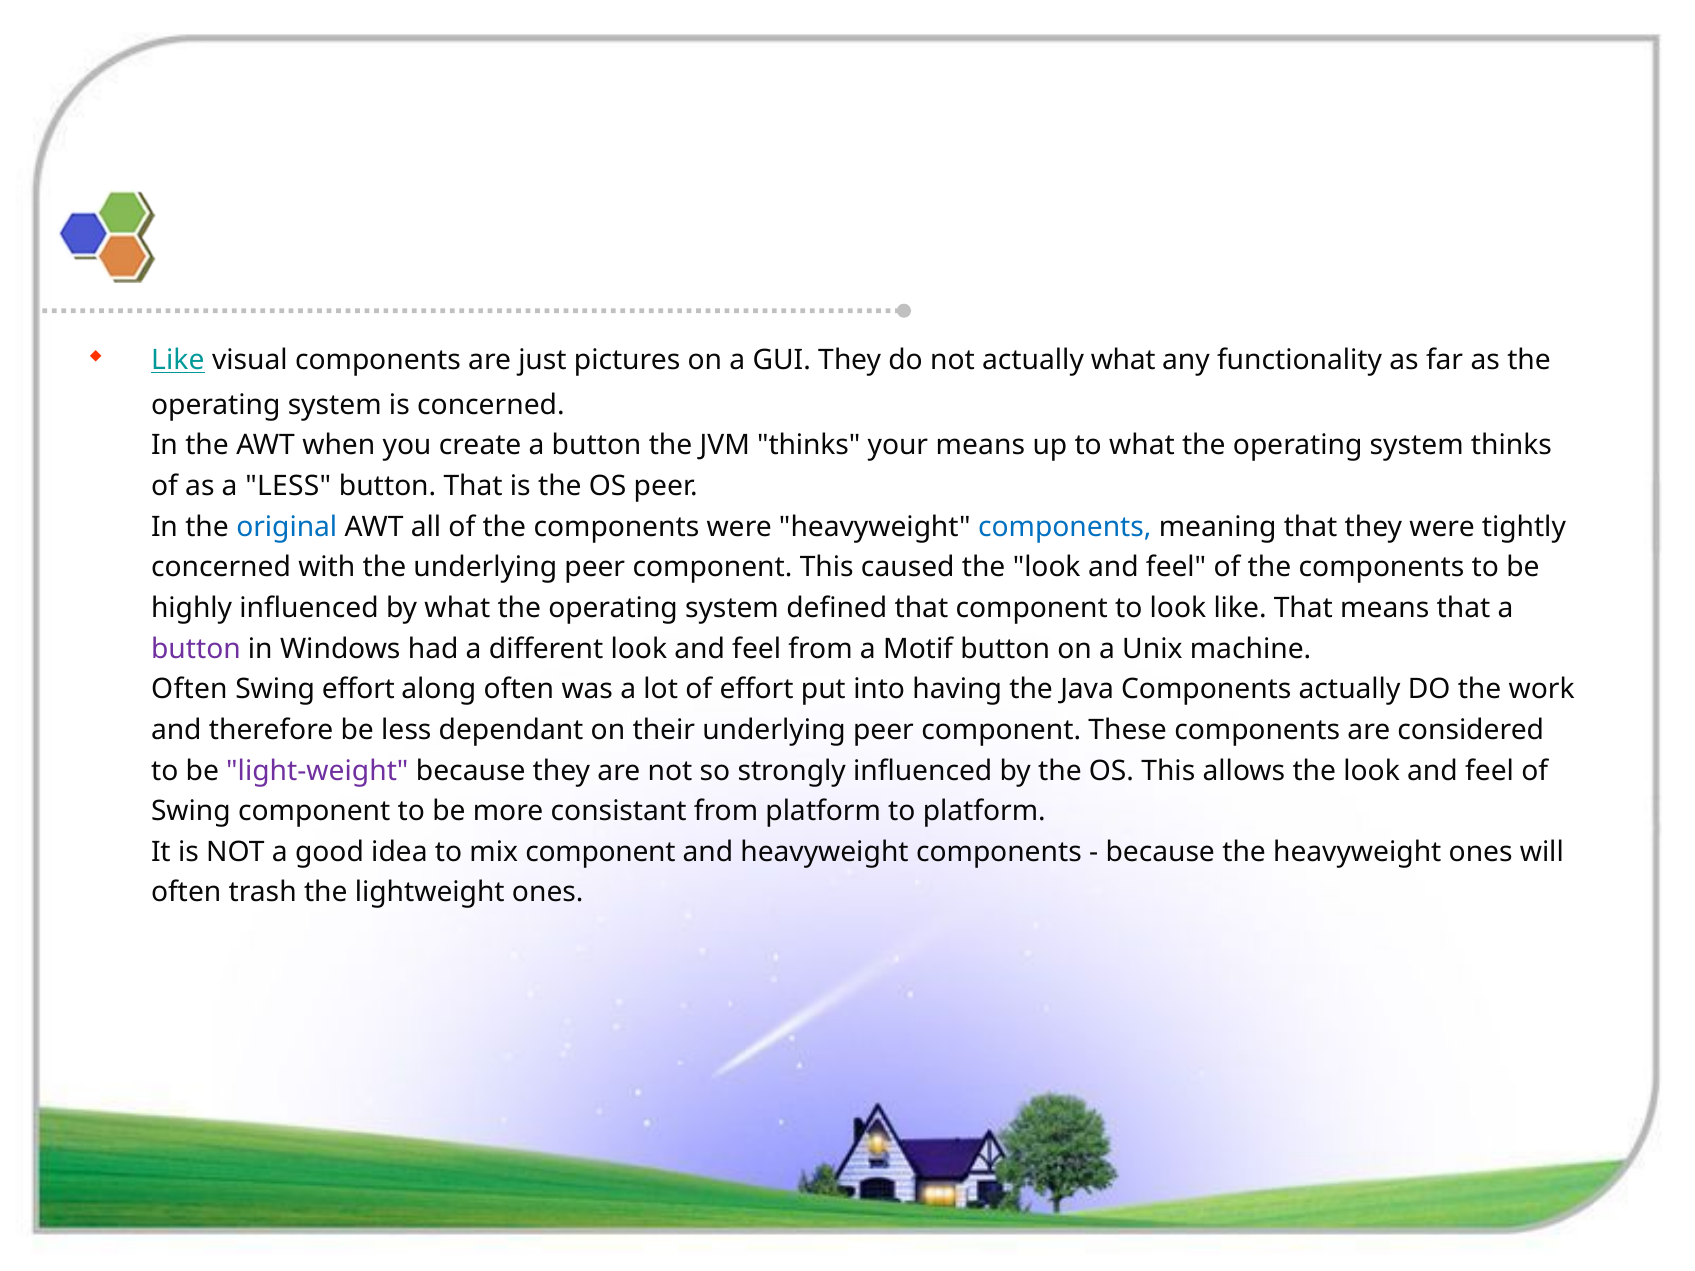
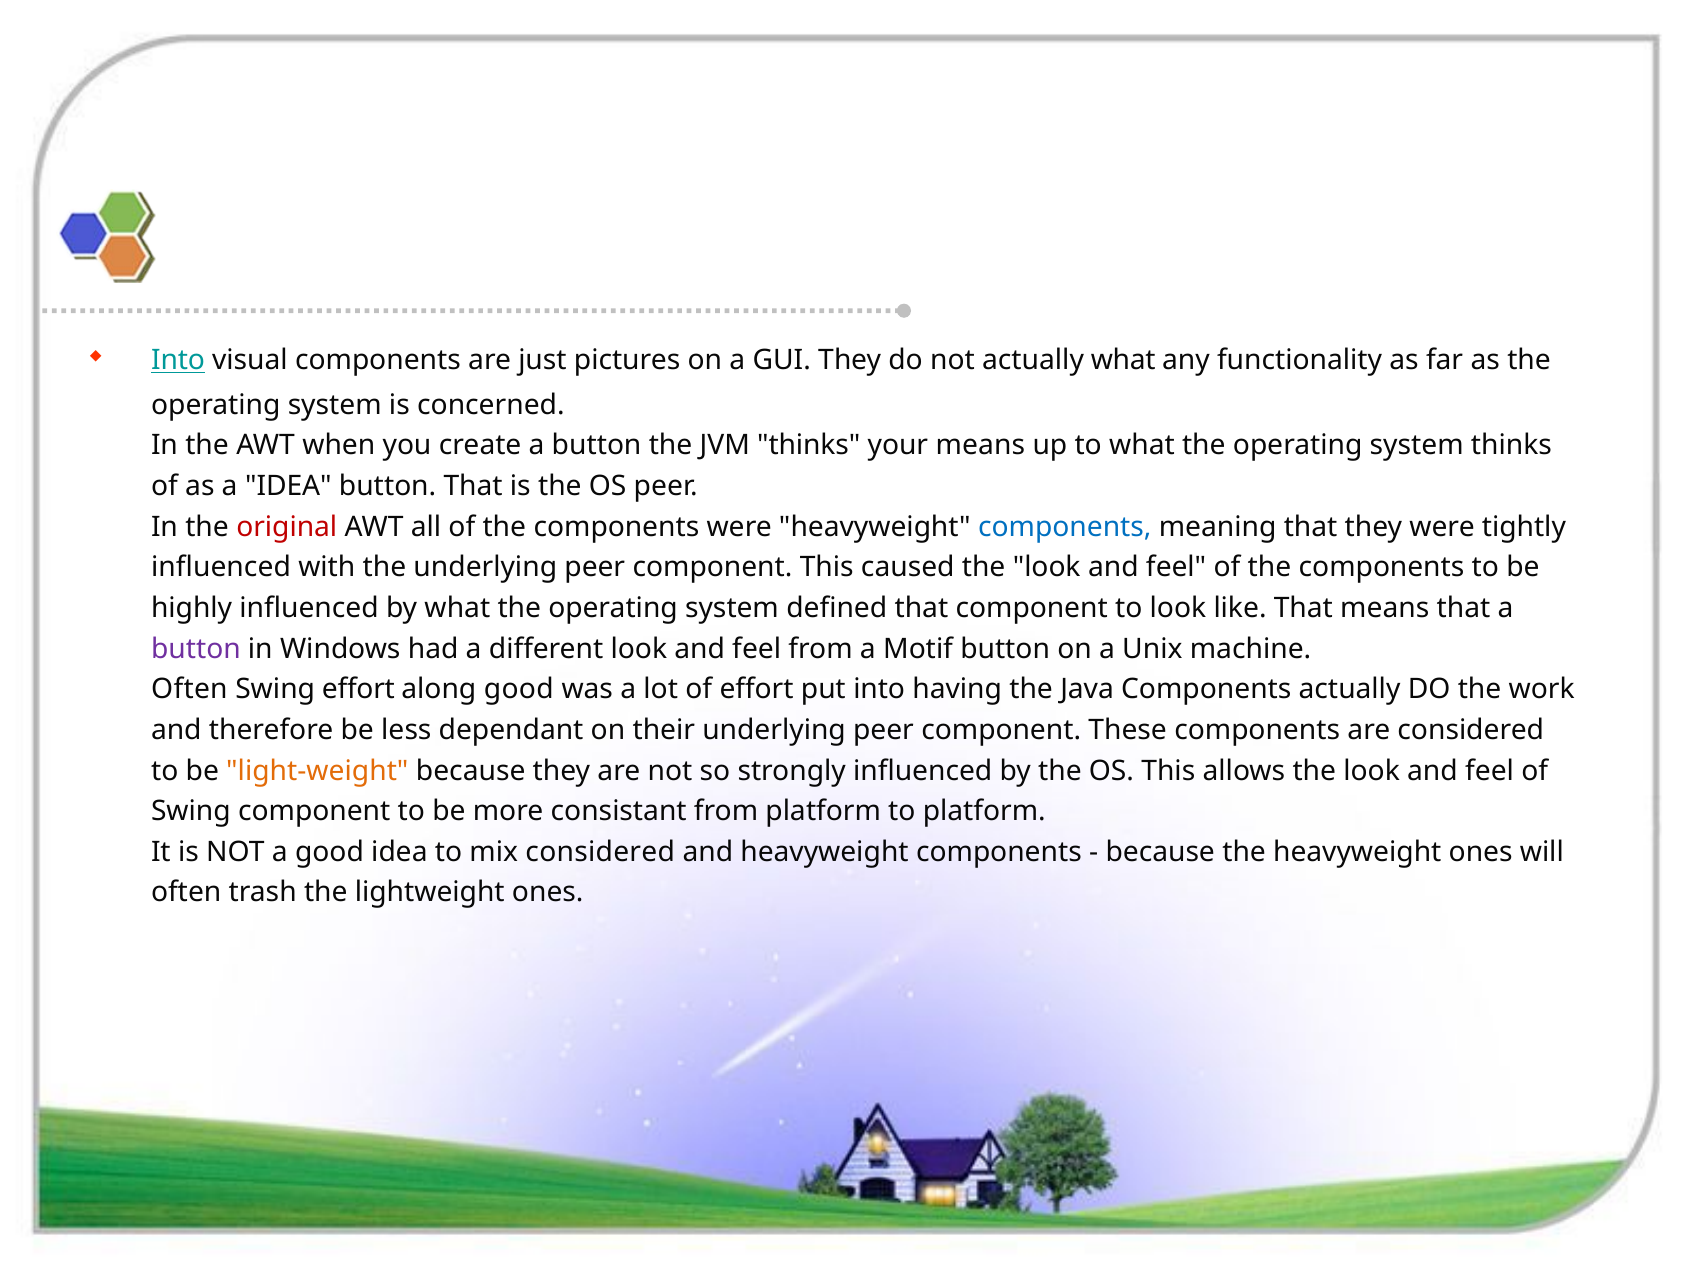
Like at (178, 360): Like -> Into
a LESS: LESS -> IDEA
original colour: blue -> red
concerned at (221, 568): concerned -> influenced
along often: often -> good
light-weight colour: purple -> orange
mix component: component -> considered
